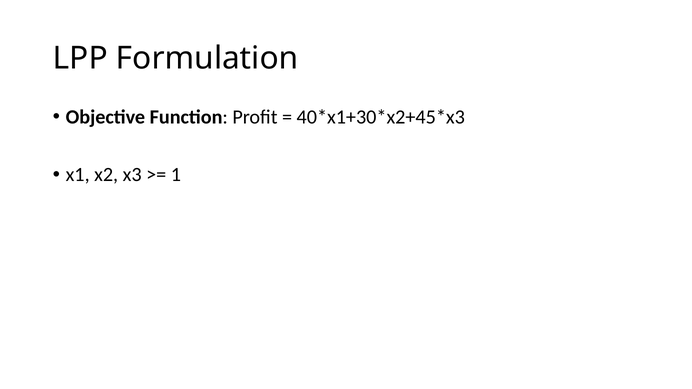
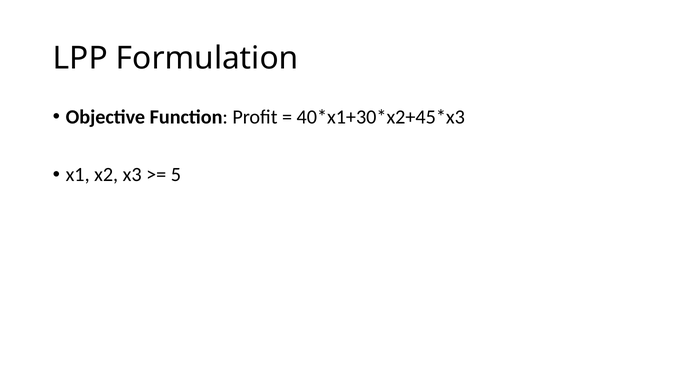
1: 1 -> 5
